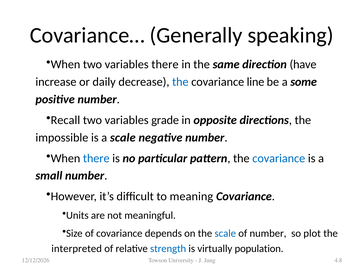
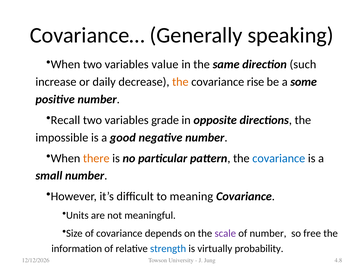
variables there: there -> value
have: have -> such
the at (180, 82) colour: blue -> orange
line: line -> rise
a scale: scale -> good
there at (96, 158) colour: blue -> orange
scale at (225, 233) colour: blue -> purple
plot: plot -> free
interpreted: interpreted -> information
population: population -> probability
